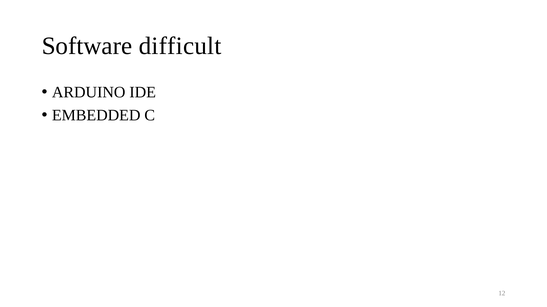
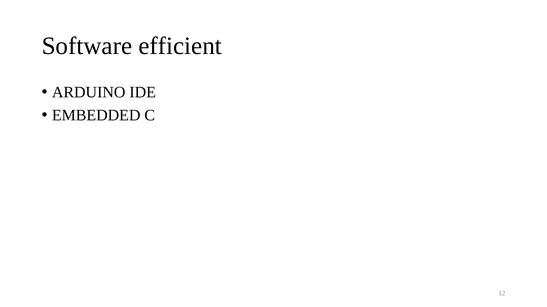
difficult: difficult -> efficient
